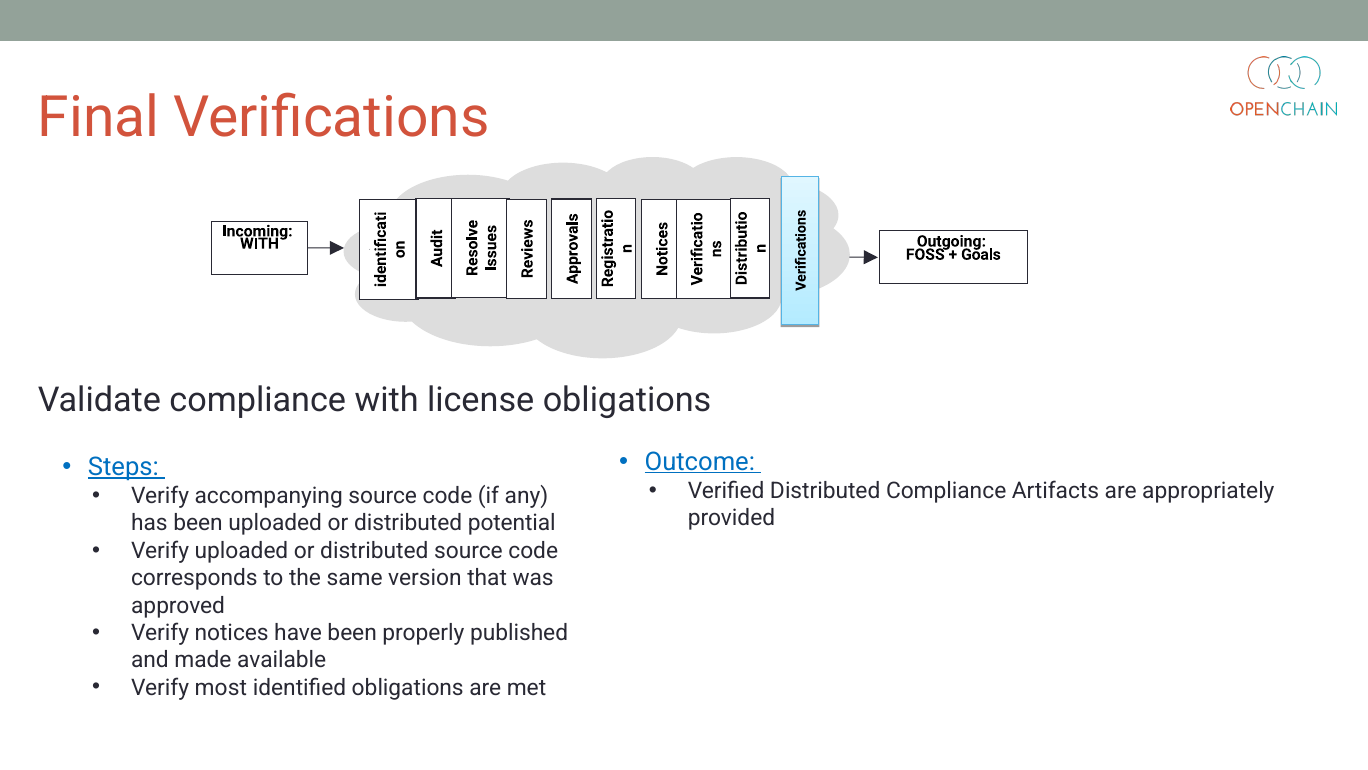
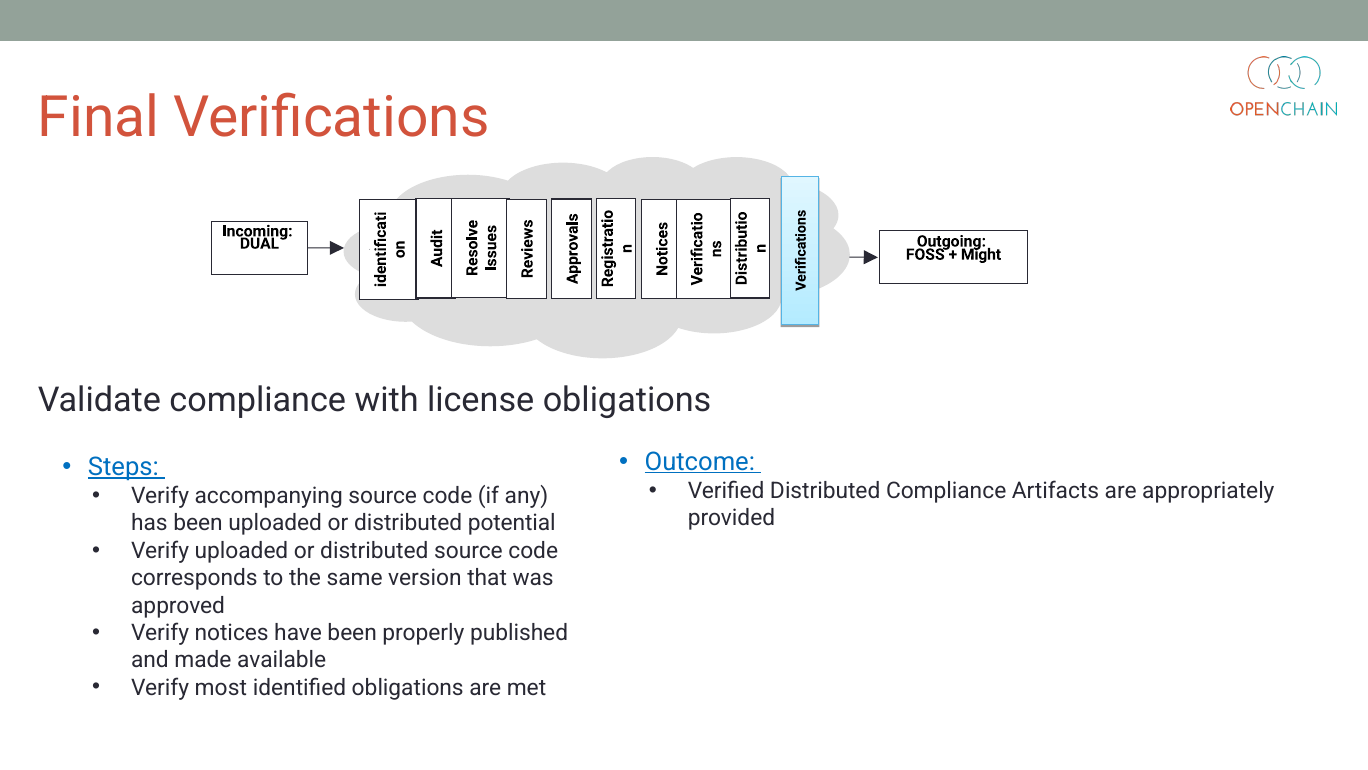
WITH at (259, 243): WITH -> DUAL
Goals: Goals -> Might
